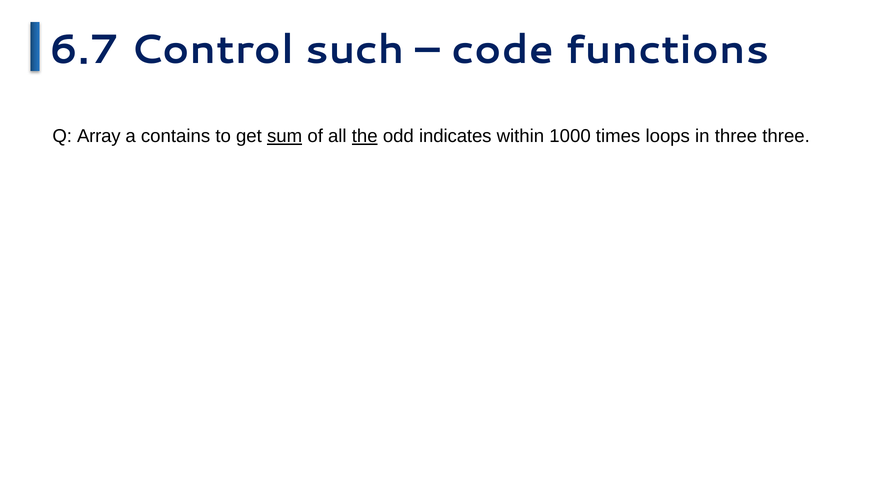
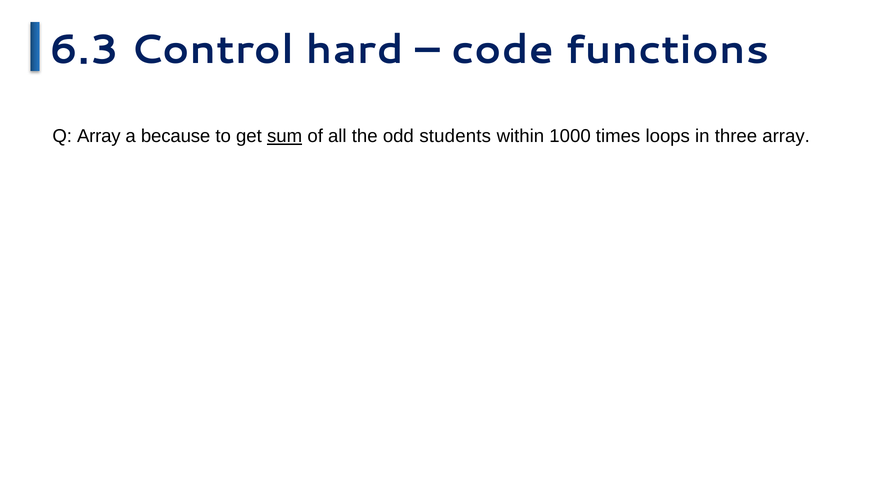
6.7: 6.7 -> 6.3
such: such -> hard
contains: contains -> because
the underline: present -> none
indicates: indicates -> students
three three: three -> array
